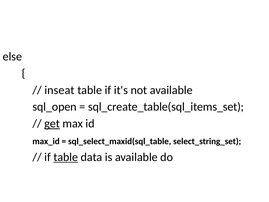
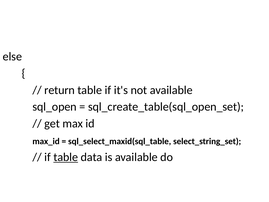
inseat: inseat -> return
sql_create_table(sql_items_set: sql_create_table(sql_items_set -> sql_create_table(sql_open_set
get underline: present -> none
